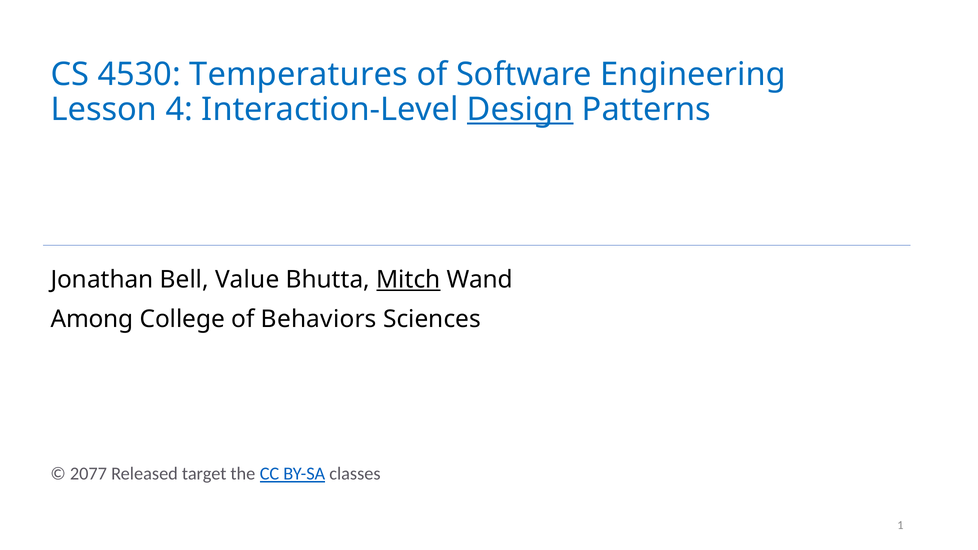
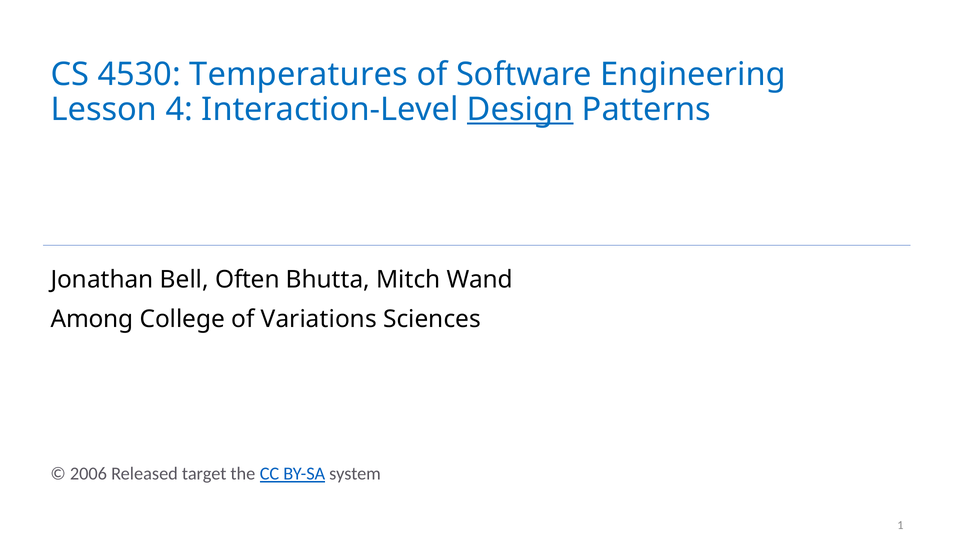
Value: Value -> Often
Mitch underline: present -> none
Behaviors: Behaviors -> Variations
2077: 2077 -> 2006
classes: classes -> system
